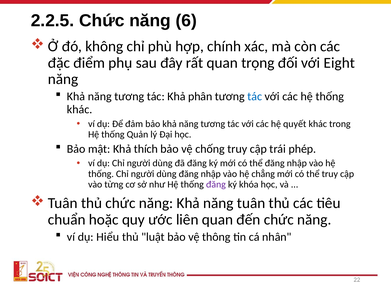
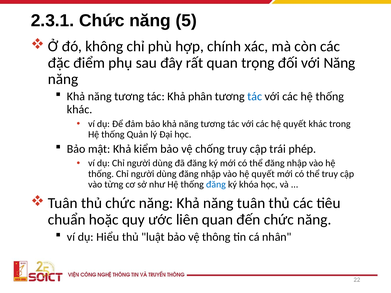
2.2.5: 2.2.5 -> 2.3.1
6: 6 -> 5
với Eight: Eight -> Năng
thích: thích -> kiểm
vào hệ chẳng: chẳng -> quyết
đăng at (216, 185) colour: purple -> blue
